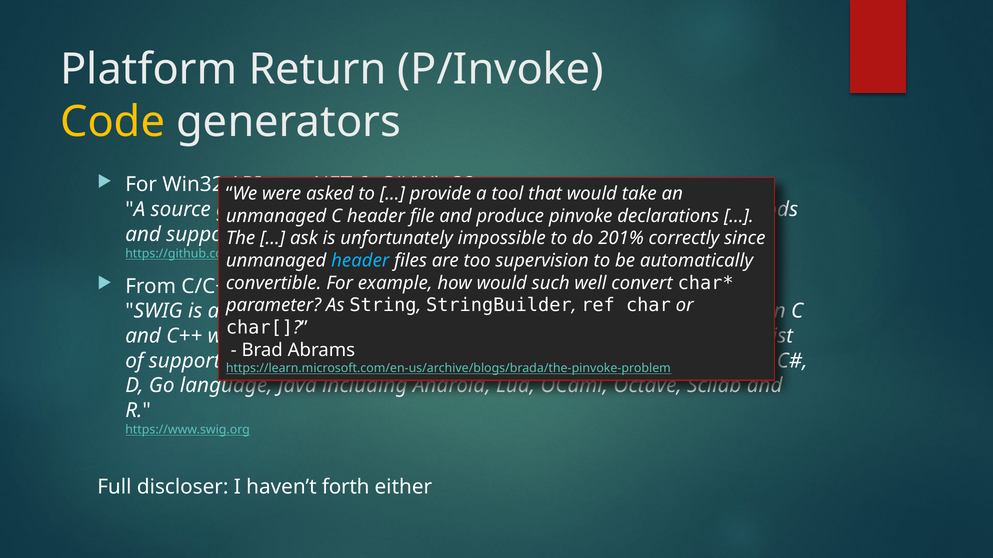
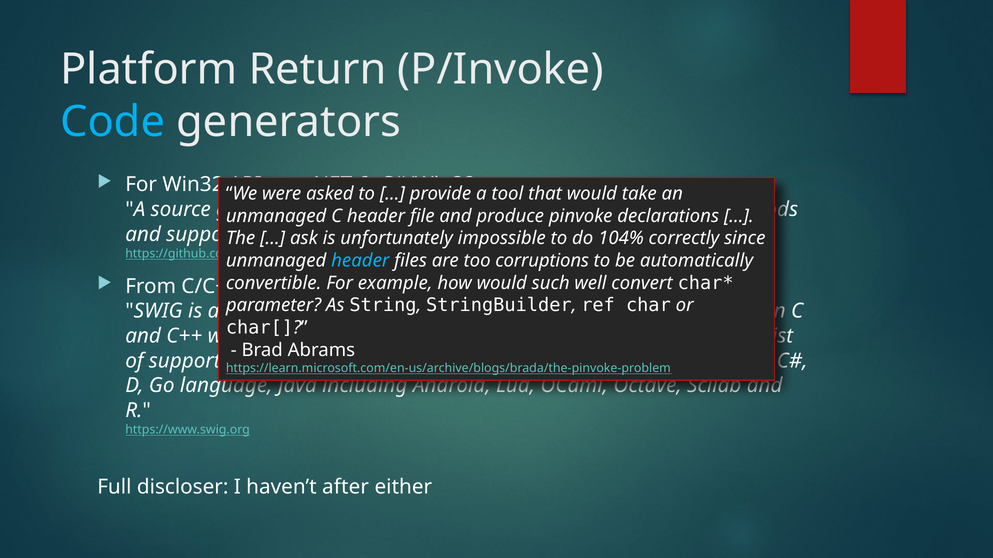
Code colour: yellow -> light blue
201%: 201% -> 104%
supervision: supervision -> corruptions
forth: forth -> after
